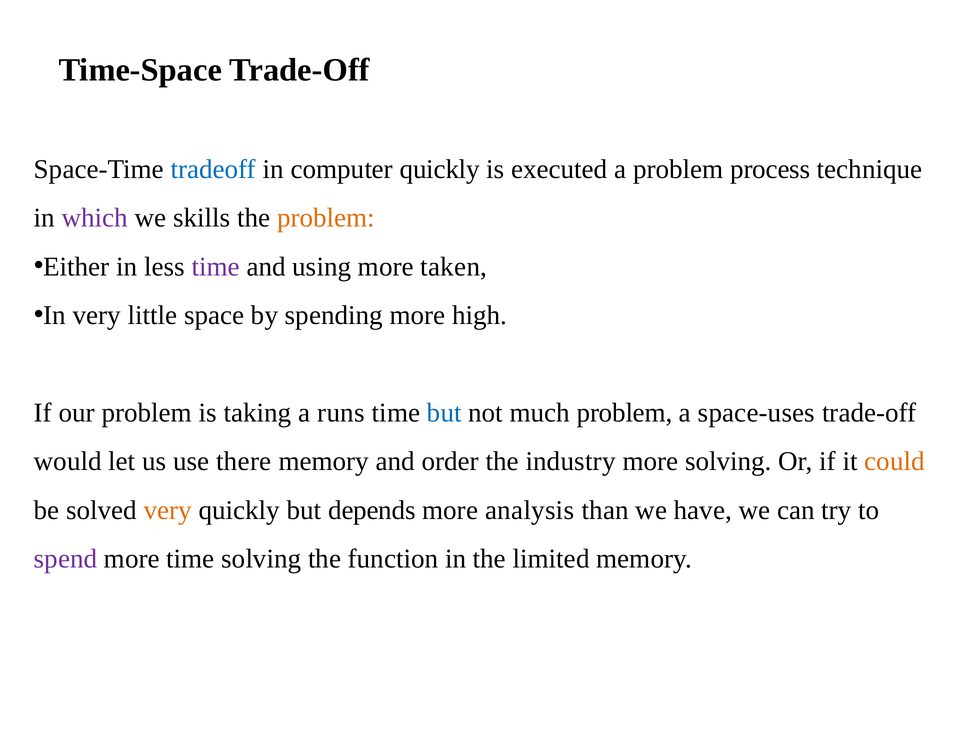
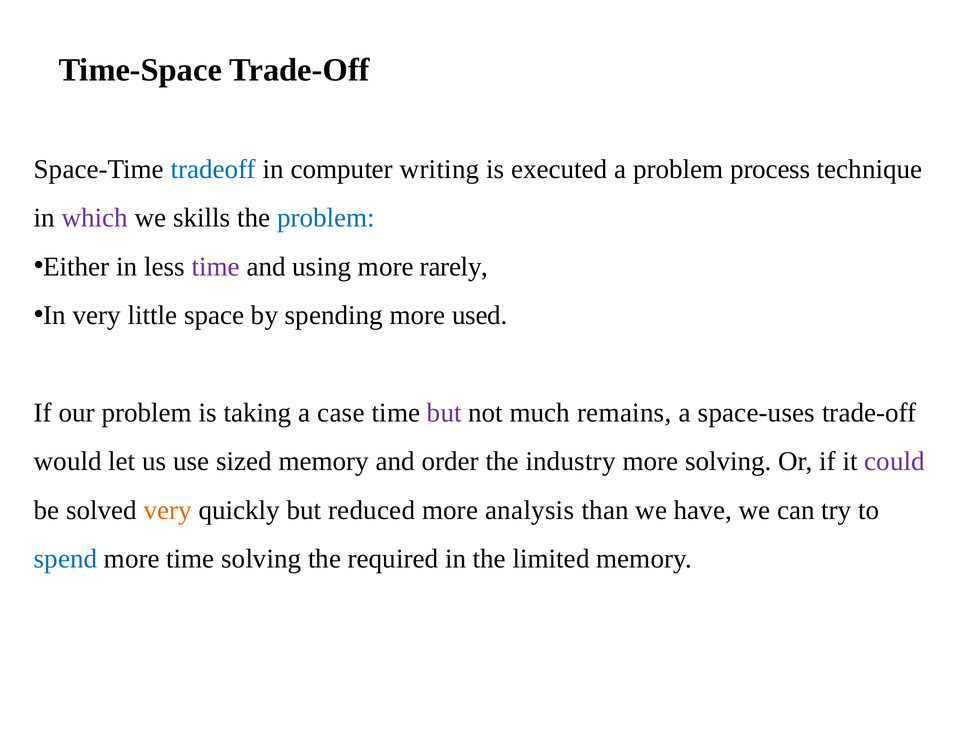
computer quickly: quickly -> writing
problem at (326, 218) colour: orange -> blue
taken: taken -> rarely
high: high -> used
runs: runs -> case
but at (444, 413) colour: blue -> purple
much problem: problem -> remains
there: there -> sized
could colour: orange -> purple
depends: depends -> reduced
spend colour: purple -> blue
function: function -> required
